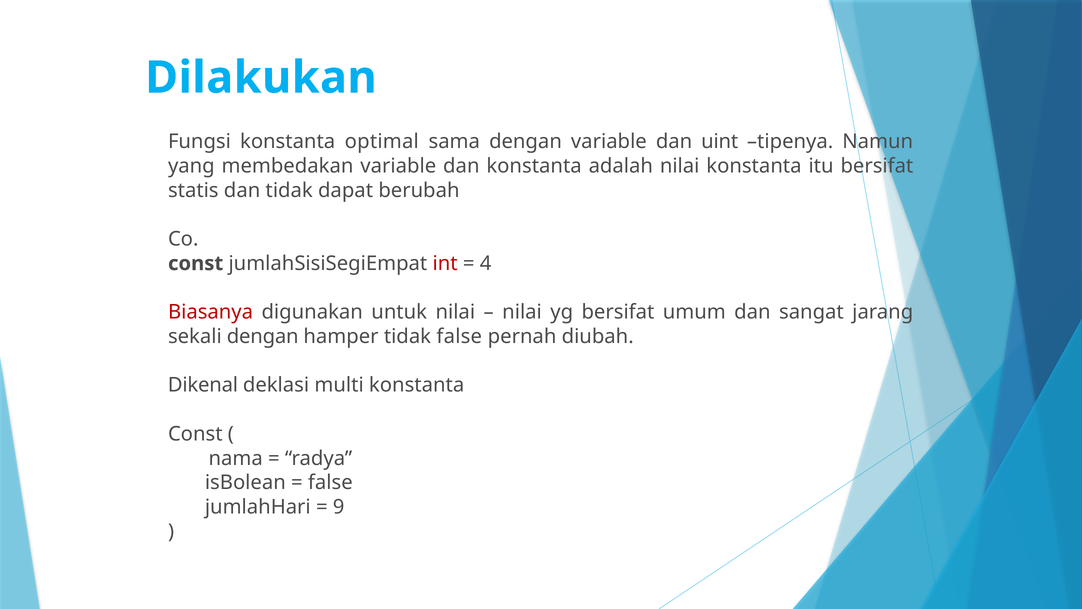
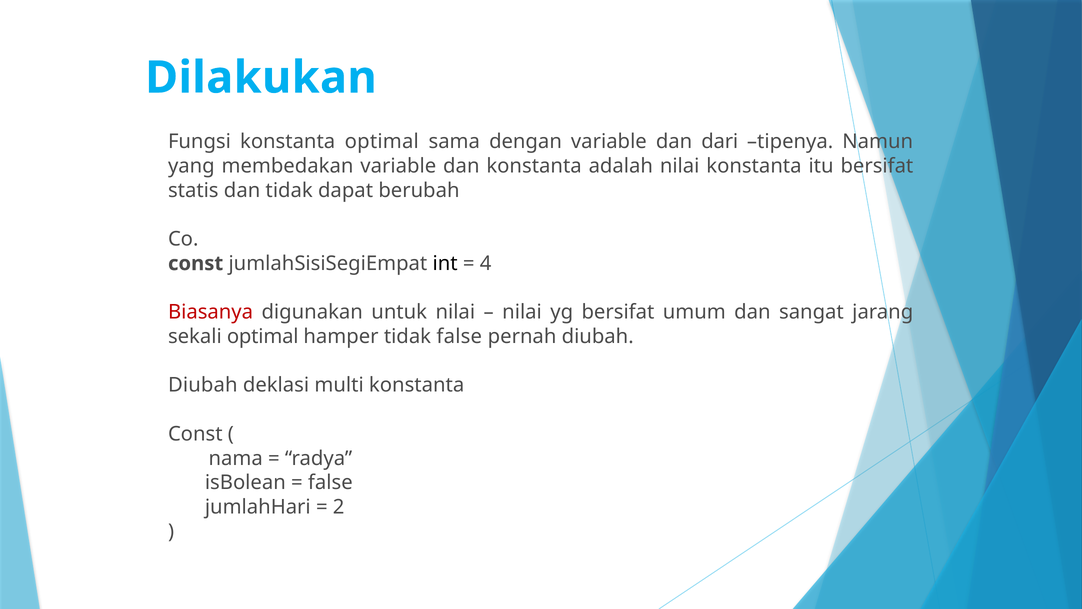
uint: uint -> dari
int colour: red -> black
sekali dengan: dengan -> optimal
Dikenal at (203, 385): Dikenal -> Diubah
9: 9 -> 2
